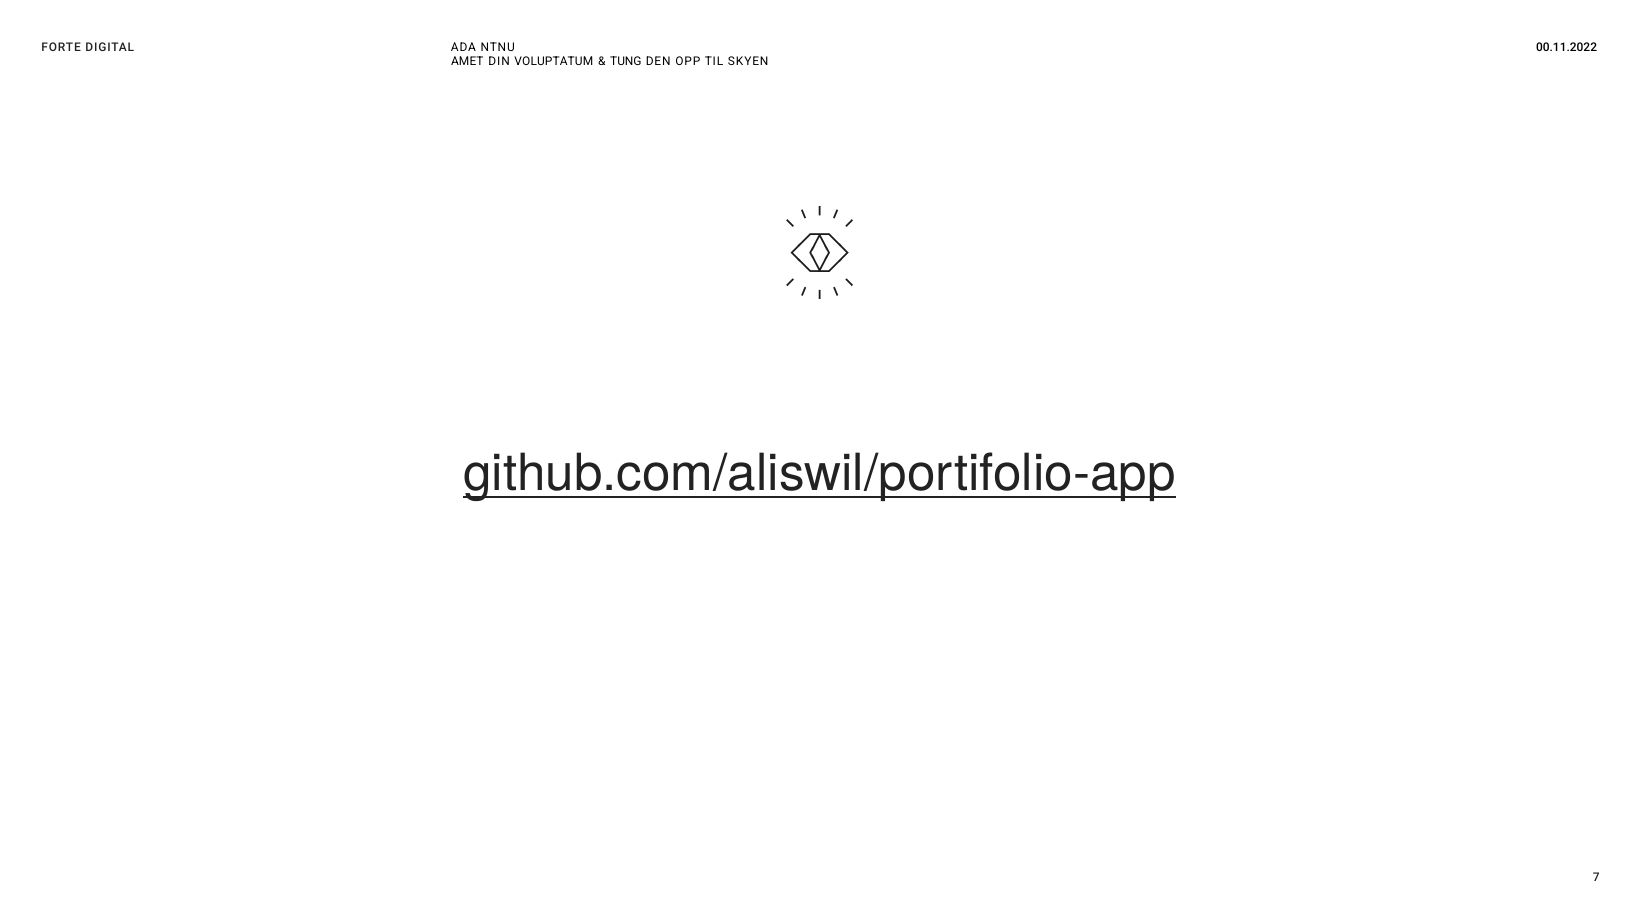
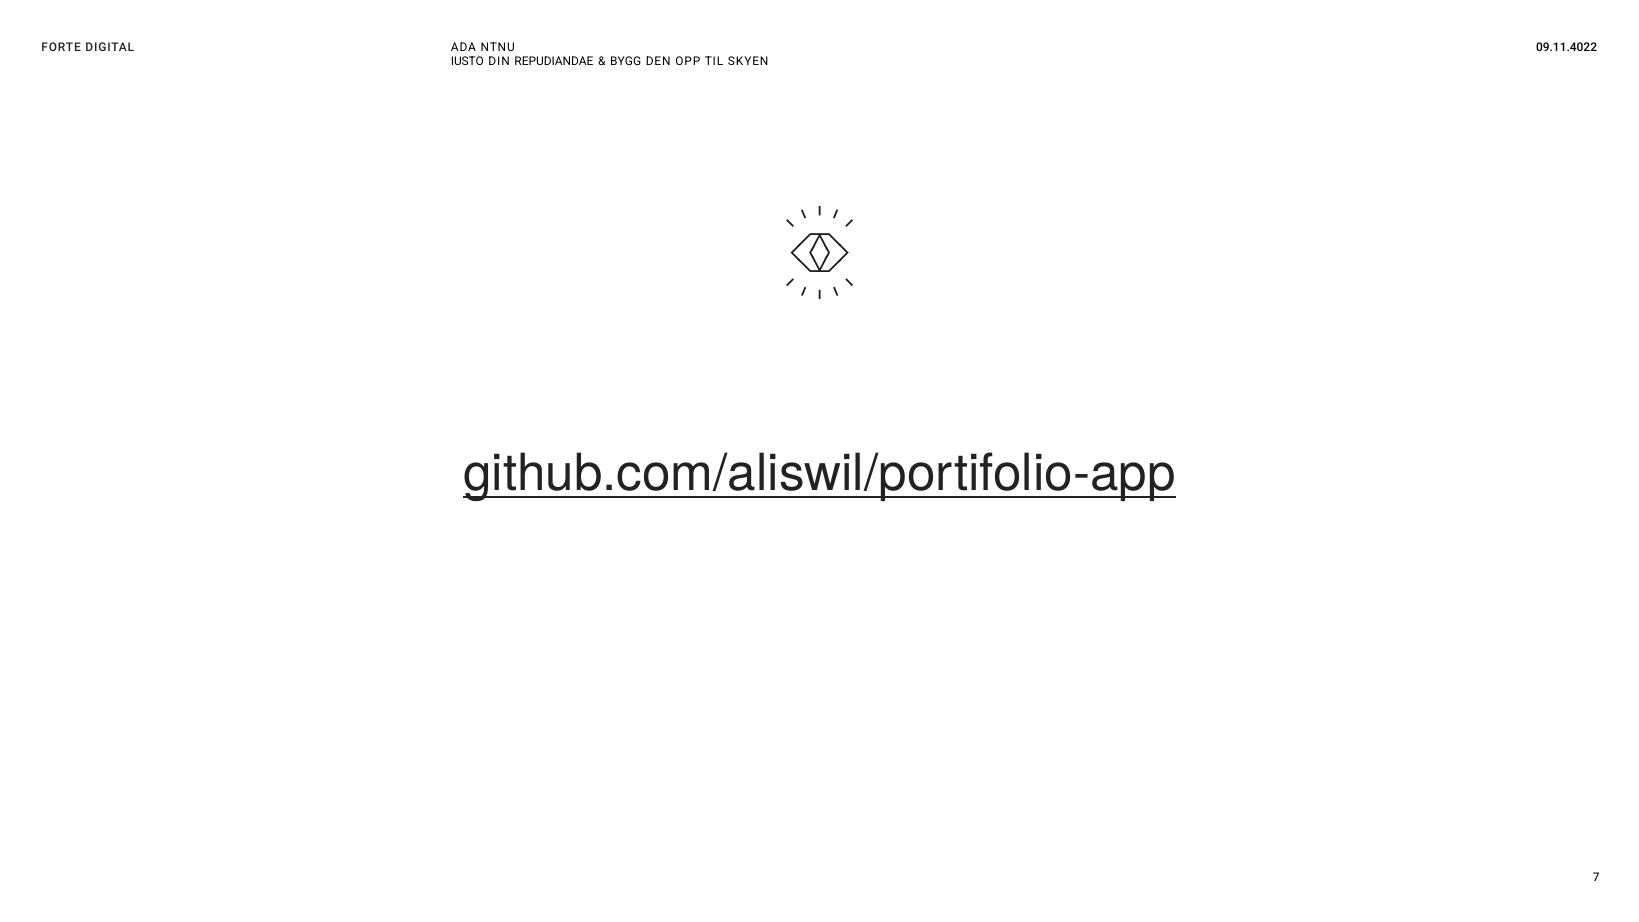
00.11.2022: 00.11.2022 -> 09.11.4022
AMET: AMET -> IUSTO
VOLUPTATUM: VOLUPTATUM -> REPUDIANDAE
TUNG: TUNG -> BYGG
